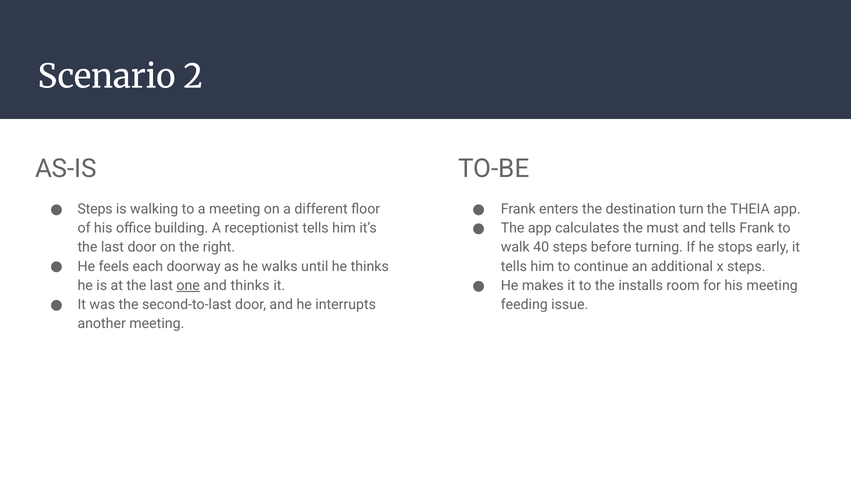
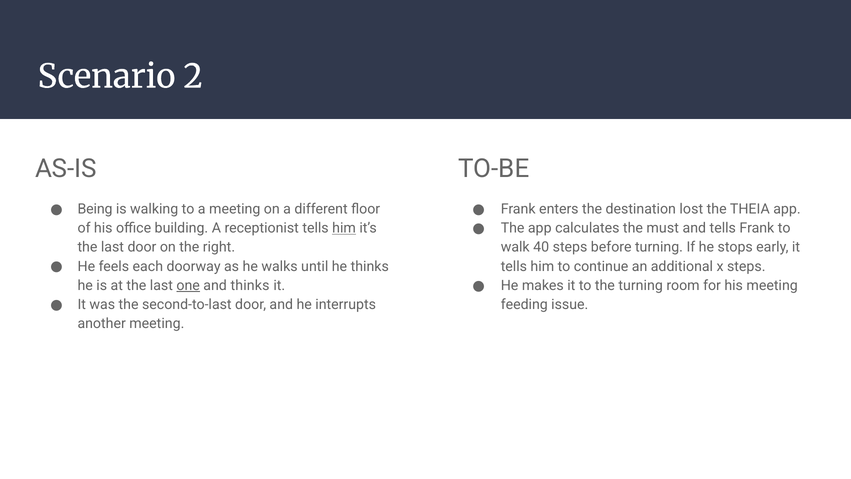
Steps at (95, 209): Steps -> Being
turn: turn -> lost
him at (344, 228) underline: none -> present
the installs: installs -> turning
